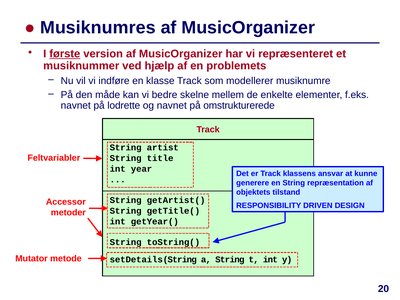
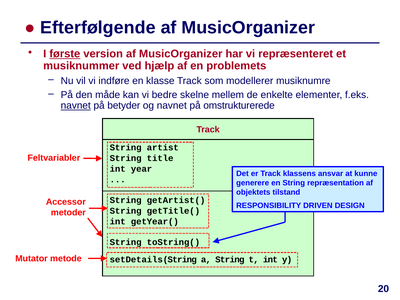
Musiknumres: Musiknumres -> Efterfølgende
navnet at (76, 106) underline: none -> present
lodrette: lodrette -> betyder
